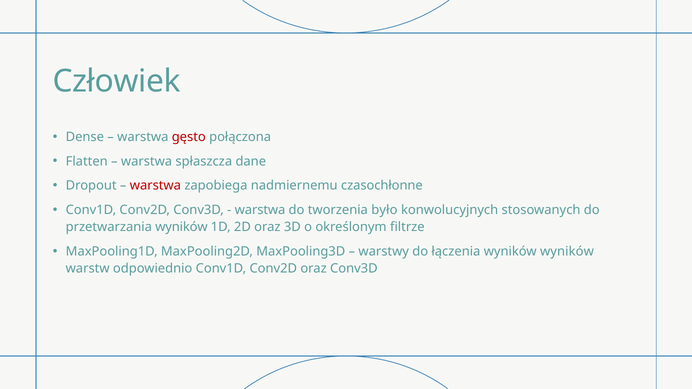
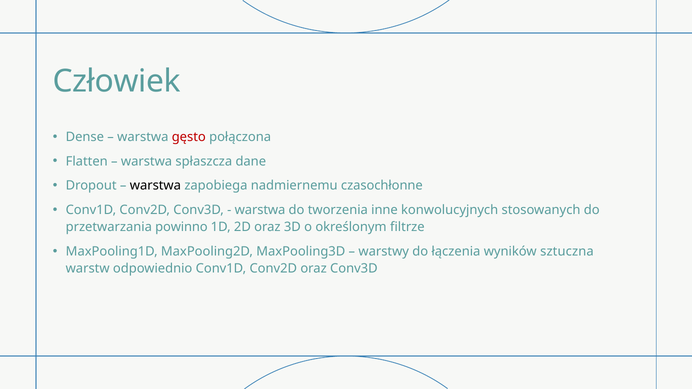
warstwa at (155, 186) colour: red -> black
było: było -> inne
przetwarzania wyników: wyników -> powinno
wyników wyników: wyników -> sztuczna
